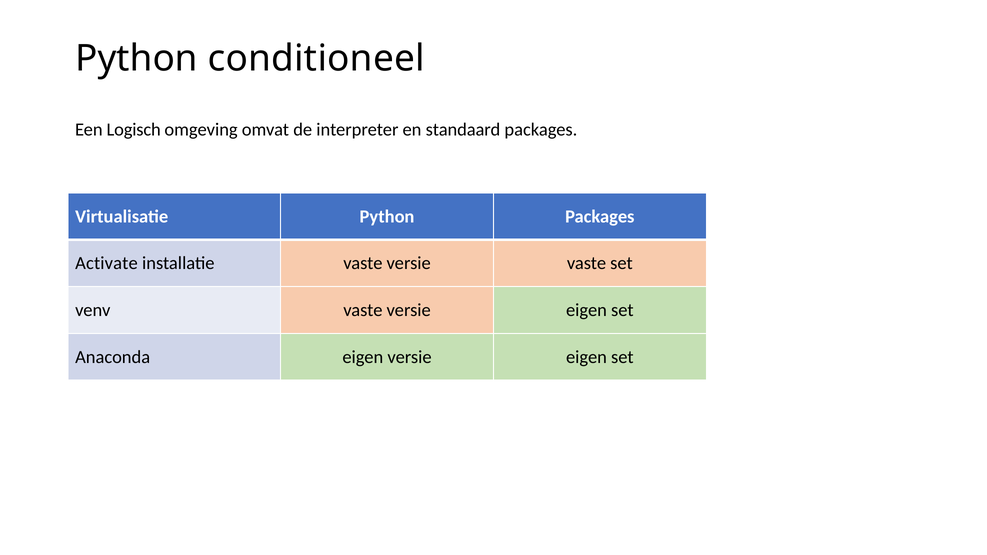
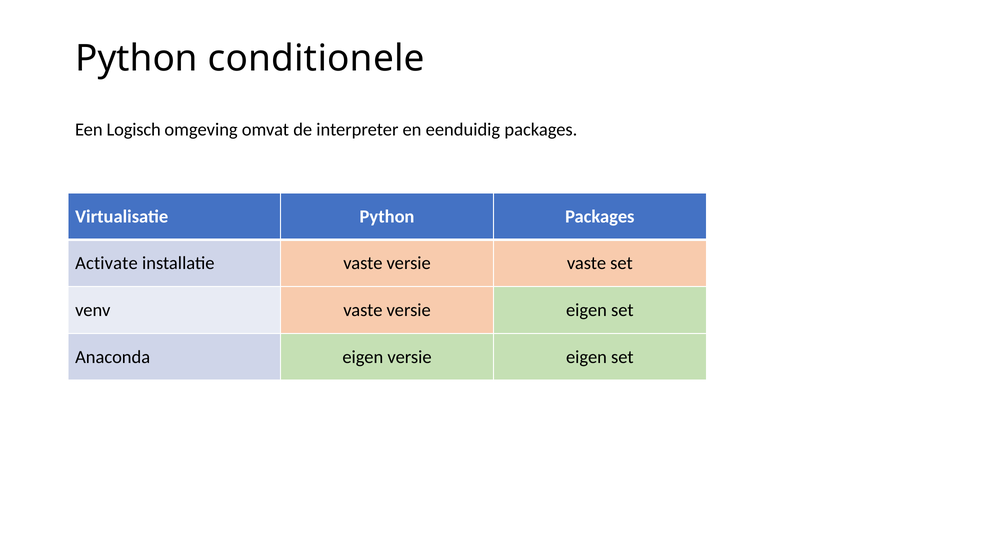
conditioneel: conditioneel -> conditionele
standaard: standaard -> eenduidig
